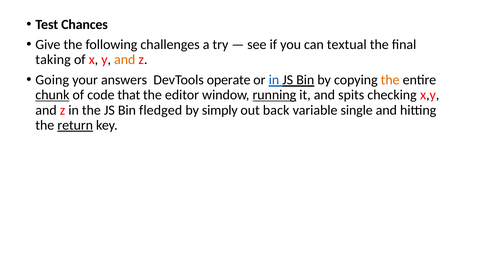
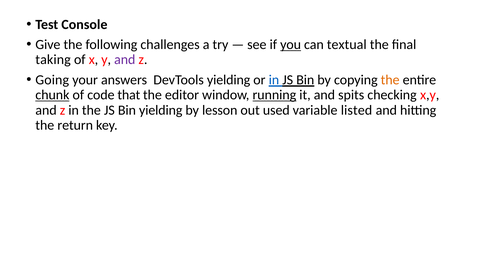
Chances: Chances -> Console
you underline: none -> present
and at (125, 60) colour: orange -> purple
DevTools operate: operate -> yielding
Bin fledged: fledged -> yielding
simply: simply -> lesson
back: back -> used
single: single -> listed
return underline: present -> none
